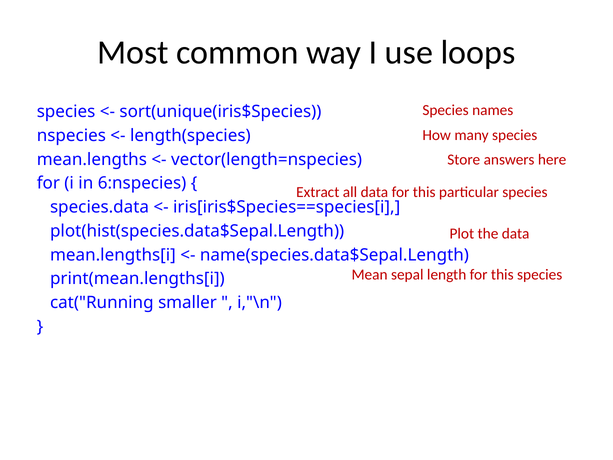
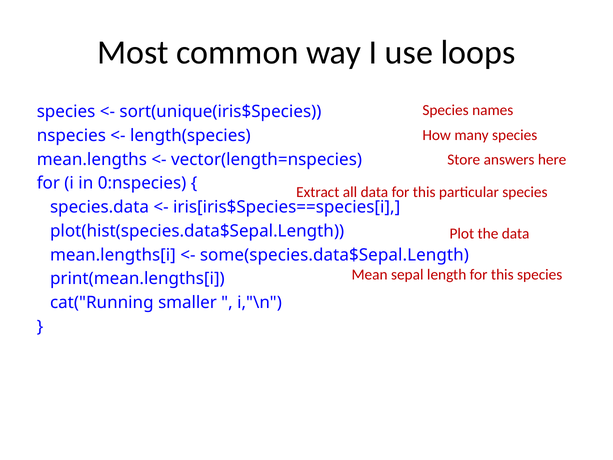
6:nspecies: 6:nspecies -> 0:nspecies
name(species.data$Sepal.Length: name(species.data$Sepal.Length -> some(species.data$Sepal.Length
